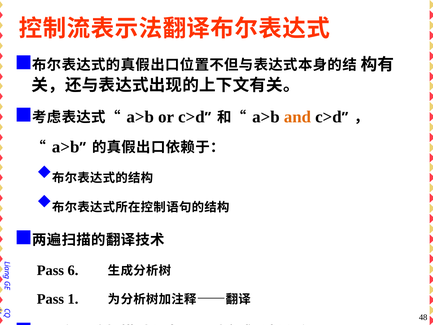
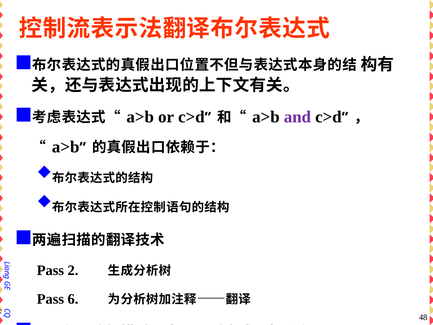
and colour: orange -> purple
6: 6 -> 2
1: 1 -> 6
